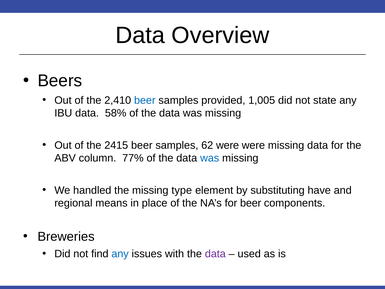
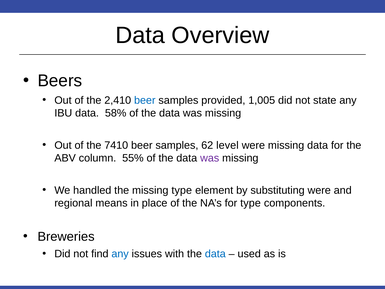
2415: 2415 -> 7410
62 were: were -> level
77%: 77% -> 55%
was at (210, 158) colour: blue -> purple
substituting have: have -> were
for beer: beer -> type
data at (215, 254) colour: purple -> blue
